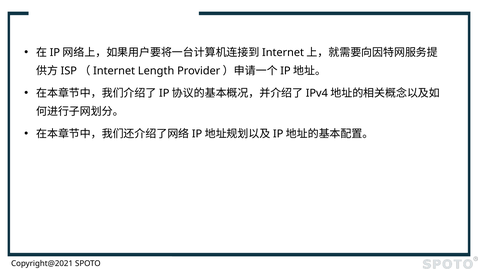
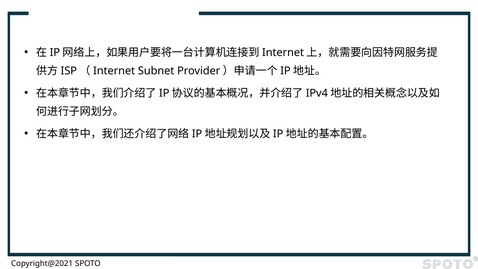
Length: Length -> Subnet
